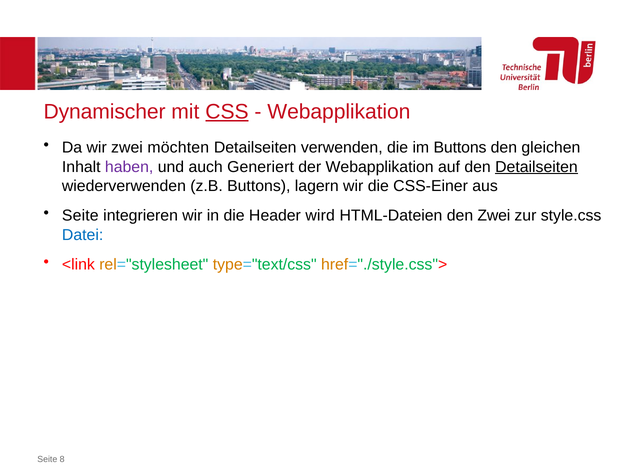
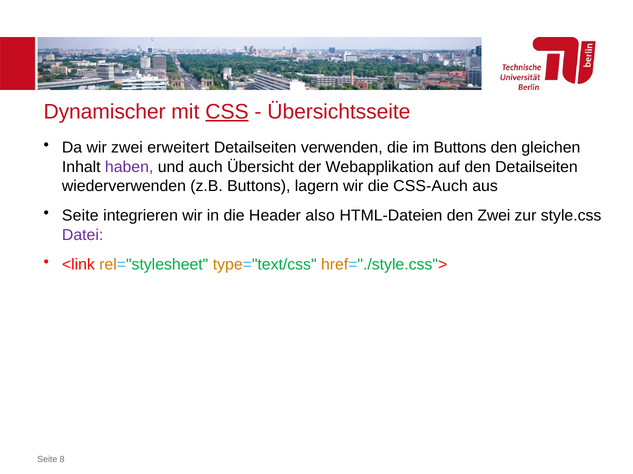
Webapplikation at (339, 112): Webapplikation -> Übersichtsseite
möchten: möchten -> erweitert
Generiert: Generiert -> Übersicht
Detailseiten at (536, 167) underline: present -> none
CSS-Einer: CSS-Einer -> CSS-Auch
wird: wird -> also
Datei colour: blue -> purple
